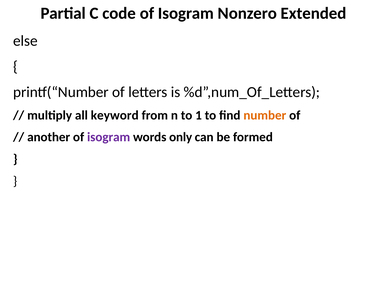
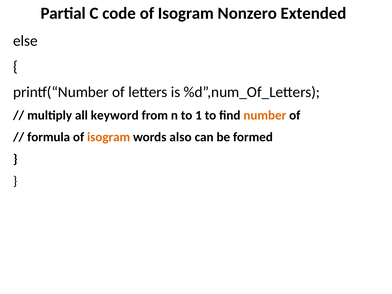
another: another -> formula
isogram at (109, 137) colour: purple -> orange
only: only -> also
